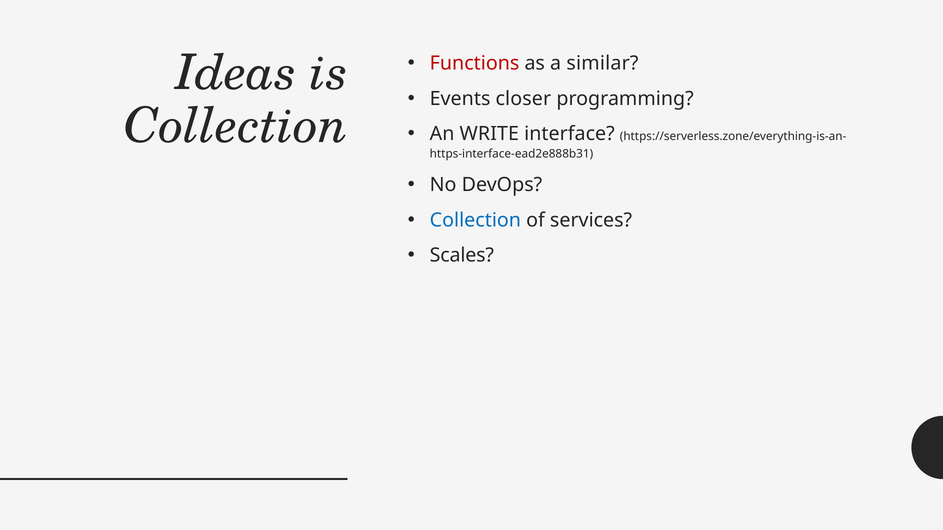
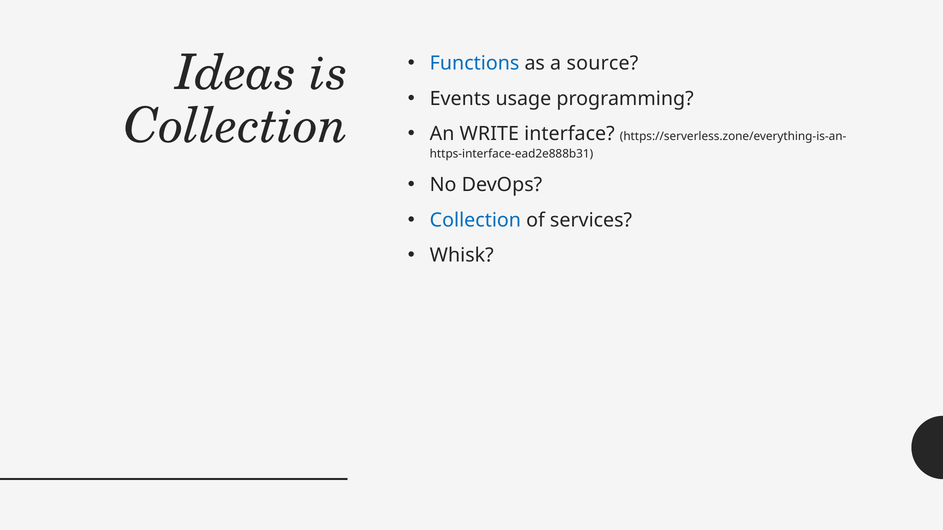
Functions colour: red -> blue
similar: similar -> source
closer: closer -> usage
Scales: Scales -> Whisk
